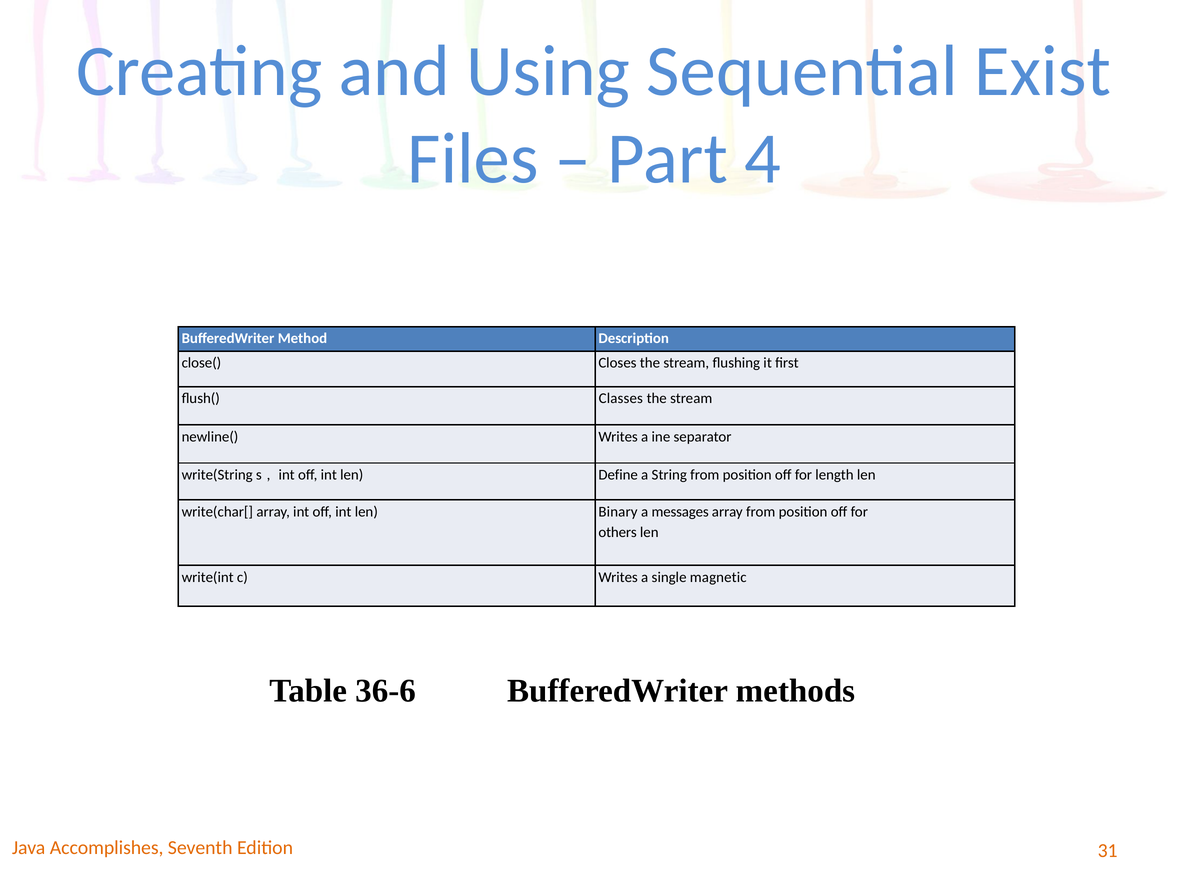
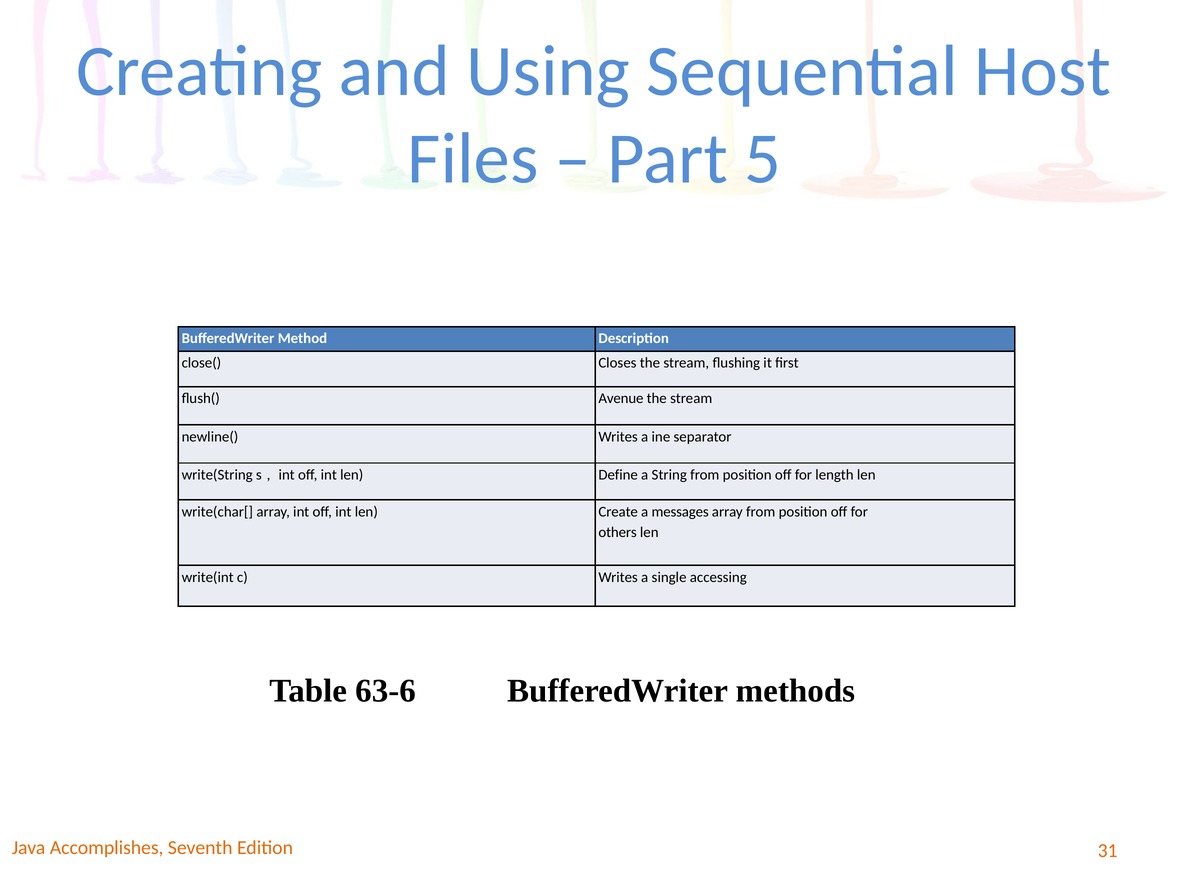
Exist: Exist -> Host
4: 4 -> 5
Classes: Classes -> Avenue
Binary: Binary -> Create
magnetic: magnetic -> accessing
36-6: 36-6 -> 63-6
